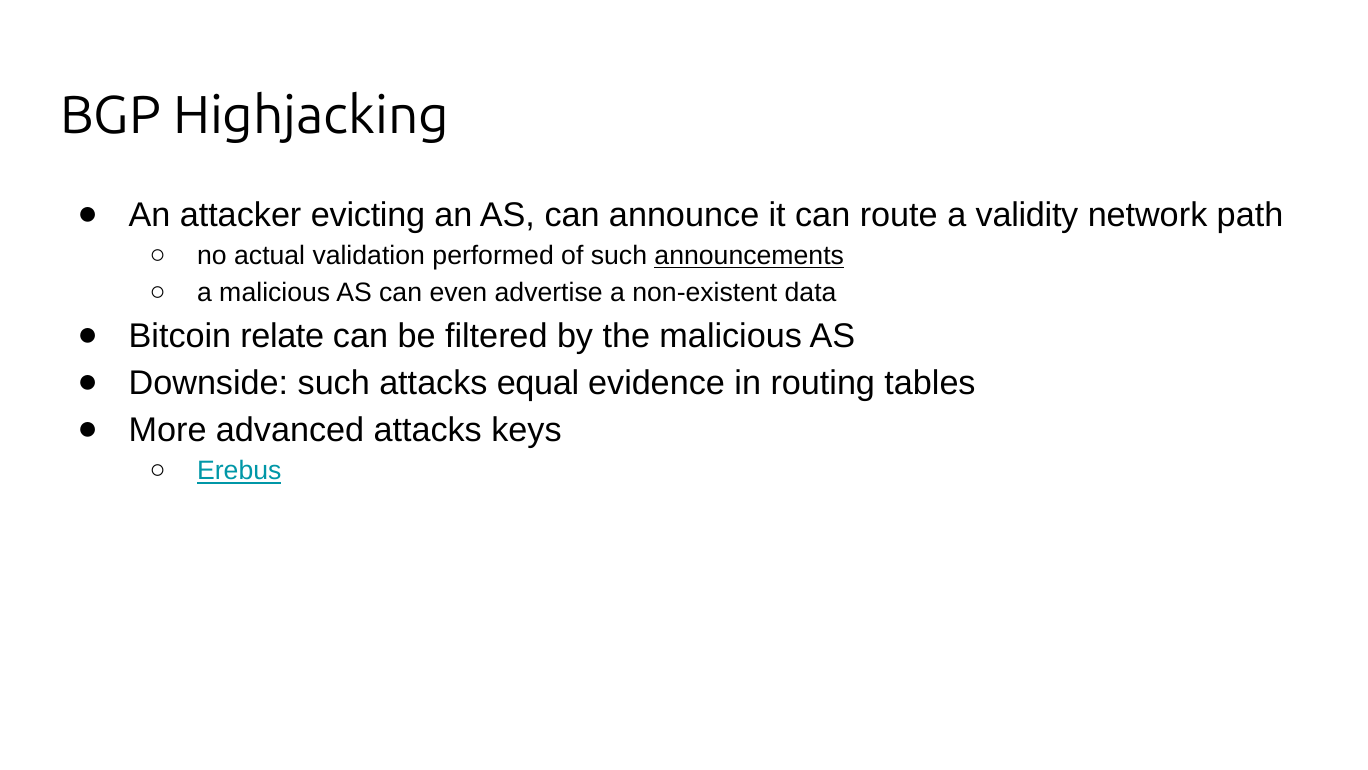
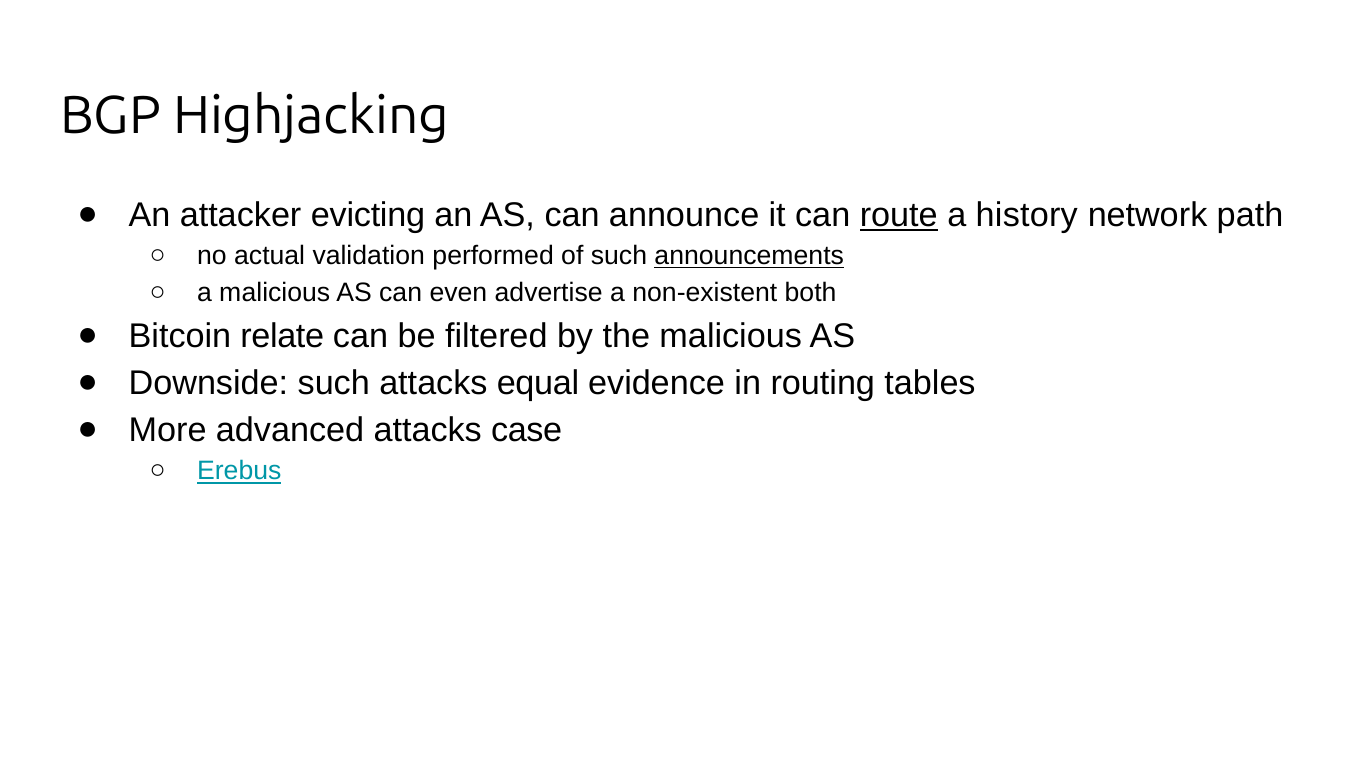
route underline: none -> present
validity: validity -> history
data: data -> both
keys: keys -> case
